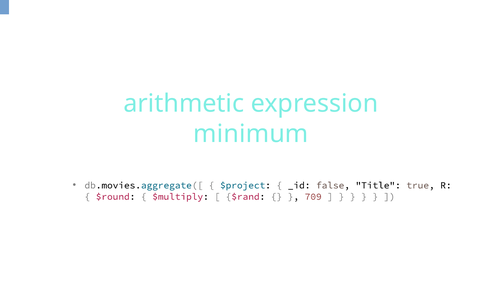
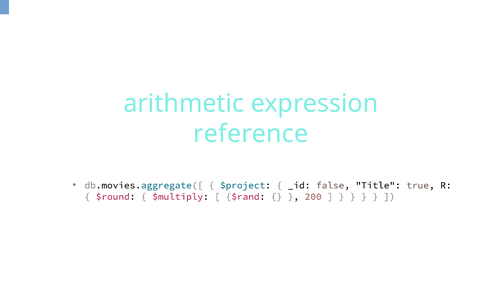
minimum: minimum -> reference
709: 709 -> 200
